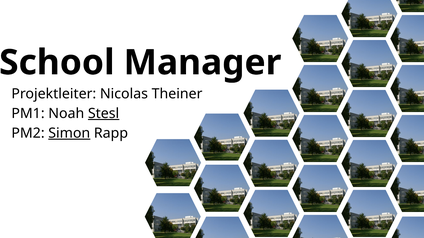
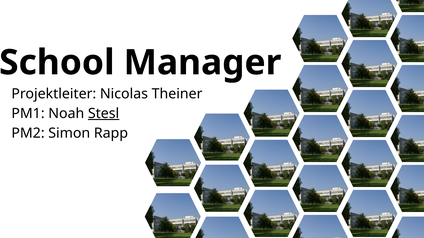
Simon underline: present -> none
